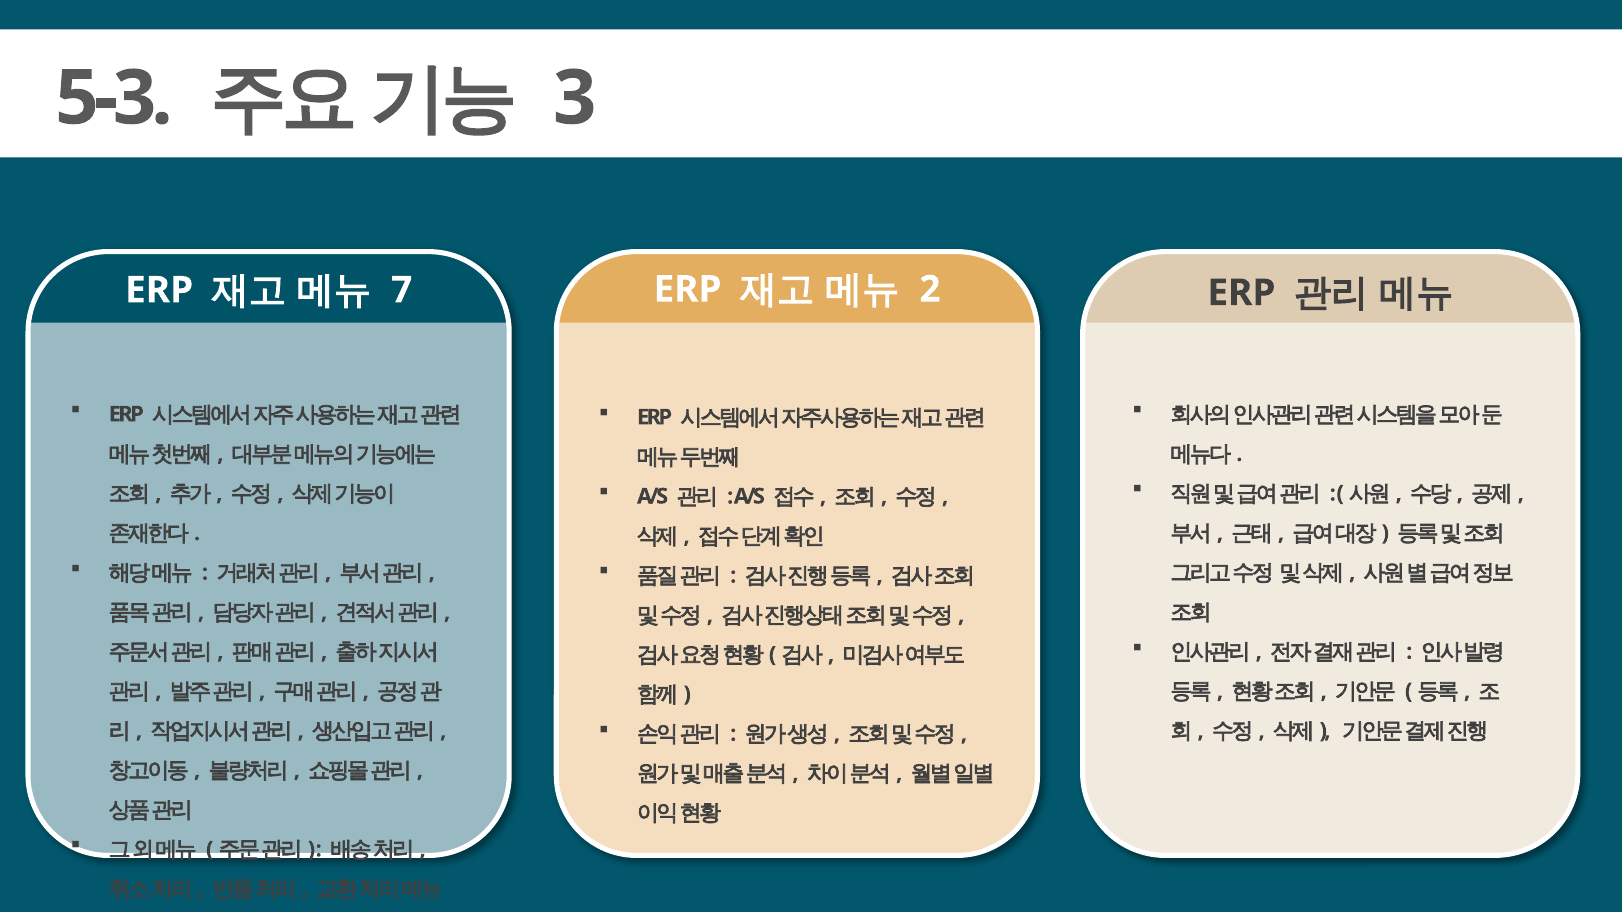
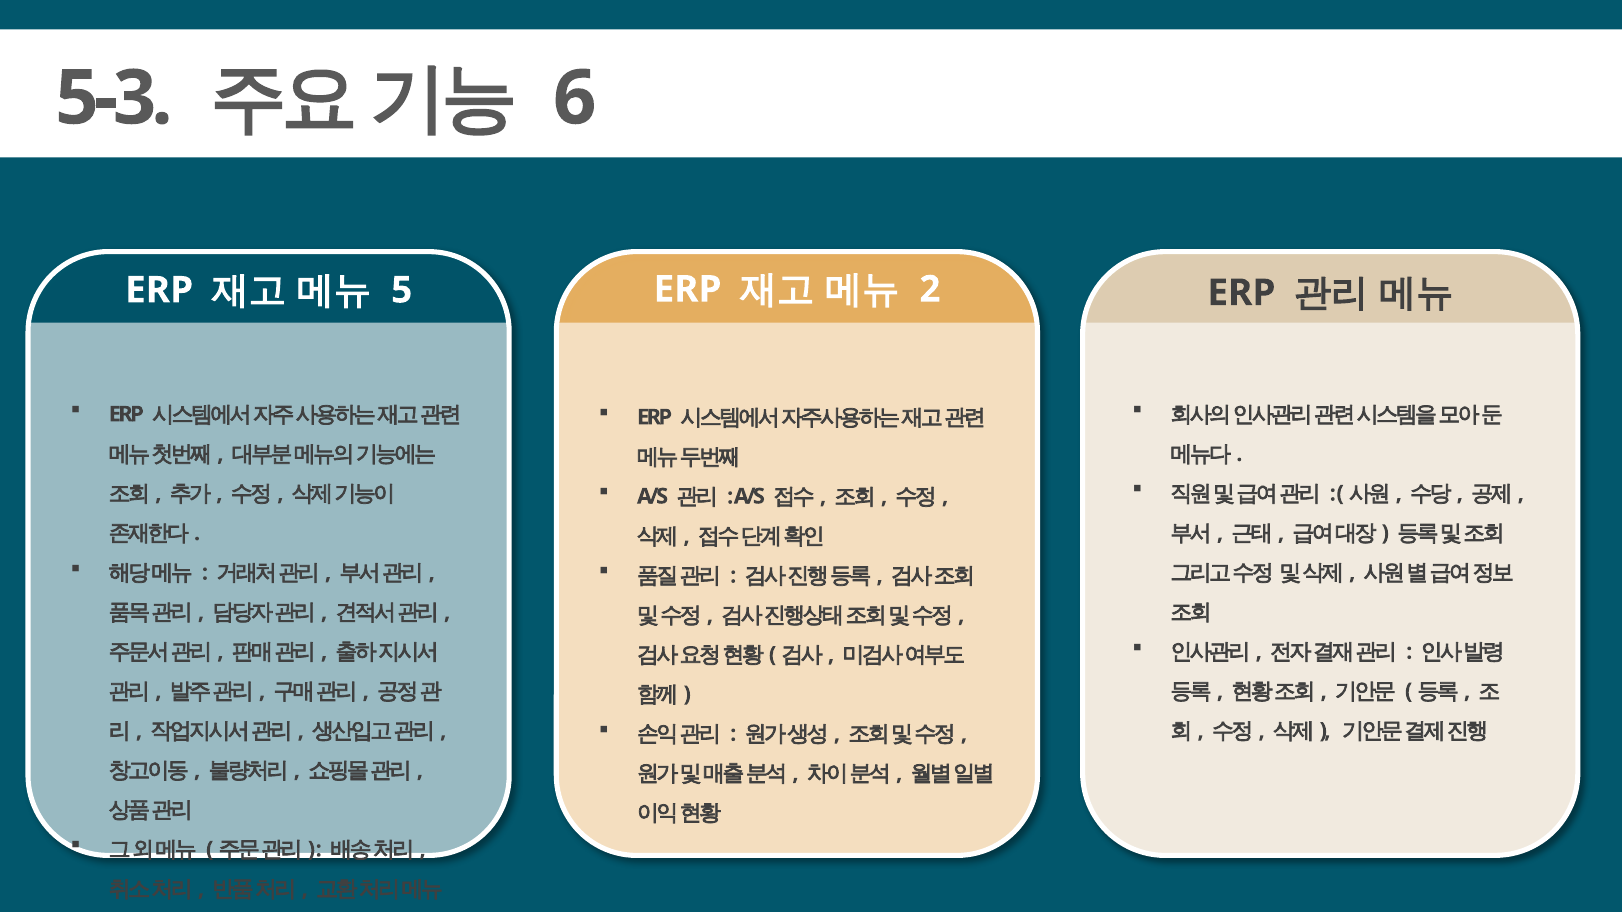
3: 3 -> 6
7: 7 -> 5
